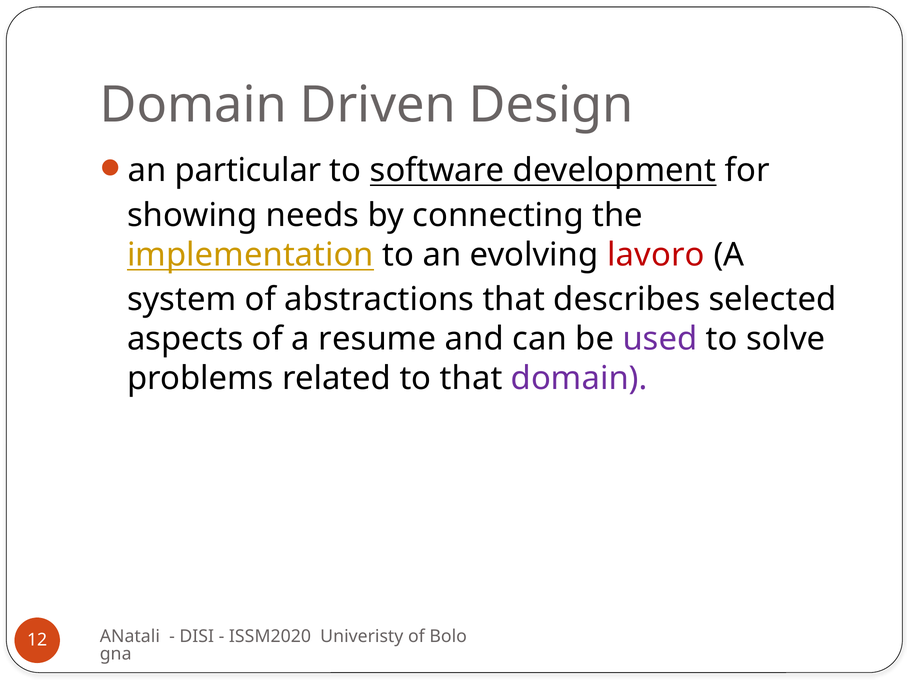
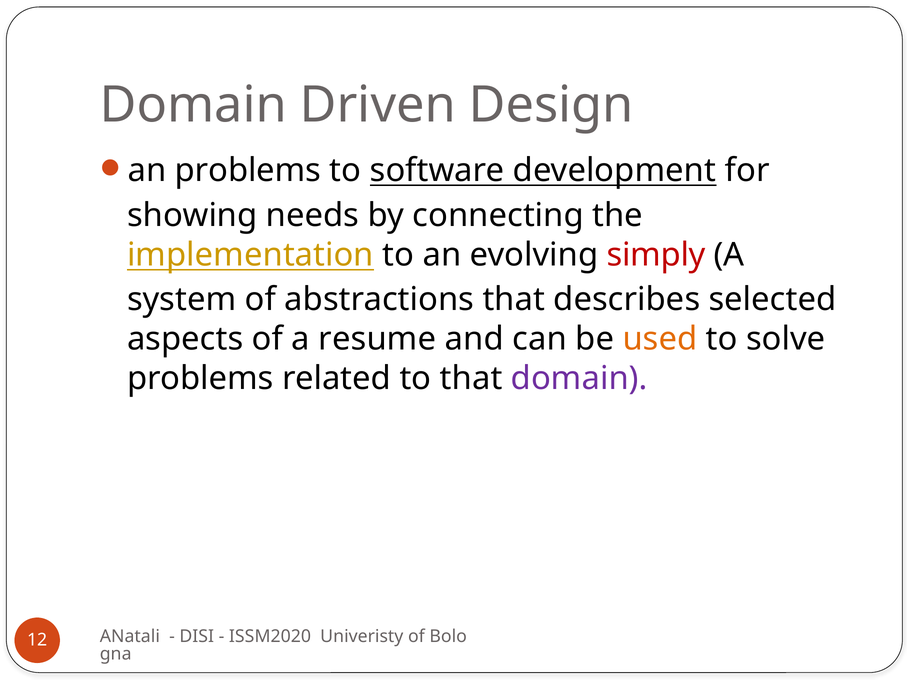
an particular: particular -> problems
lavoro: lavoro -> simply
used colour: purple -> orange
